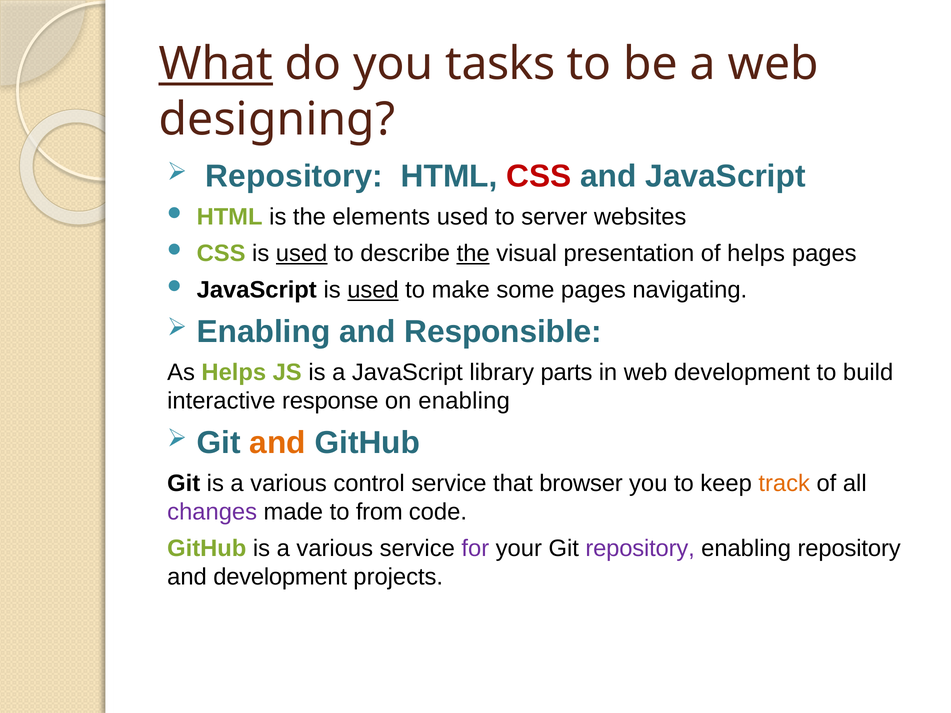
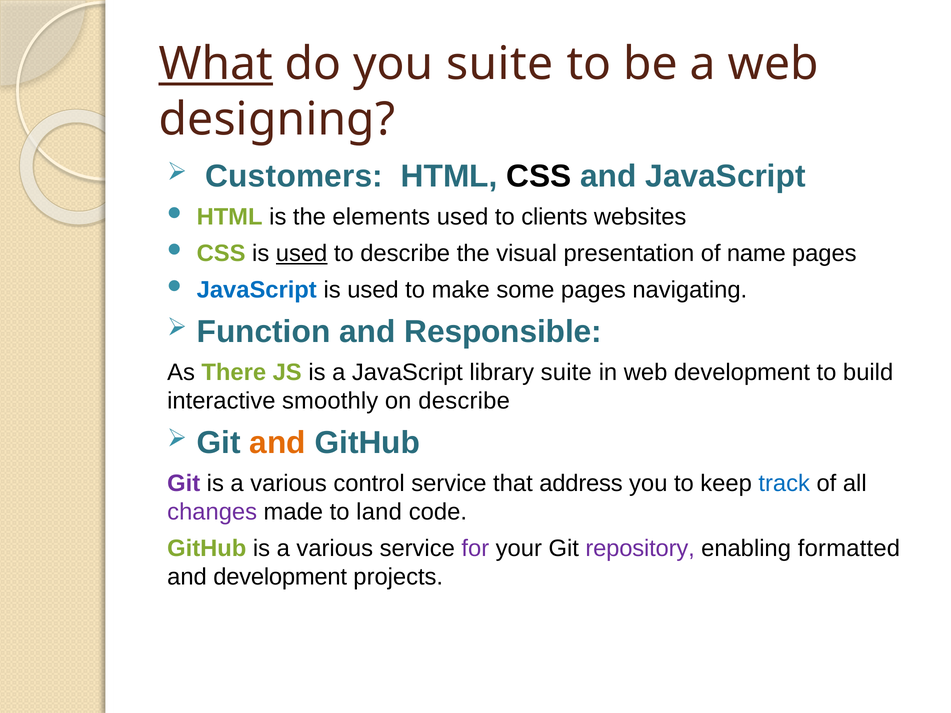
you tasks: tasks -> suite
Repository at (294, 177): Repository -> Customers
CSS at (539, 177) colour: red -> black
server: server -> clients
the at (473, 254) underline: present -> none
of helps: helps -> name
JavaScript at (257, 290) colour: black -> blue
used at (373, 290) underline: present -> none
Enabling at (264, 332): Enabling -> Function
As Helps: Helps -> There
library parts: parts -> suite
response: response -> smoothly
on enabling: enabling -> describe
Git at (184, 484) colour: black -> purple
browser: browser -> address
track colour: orange -> blue
from: from -> land
enabling repository: repository -> formatted
